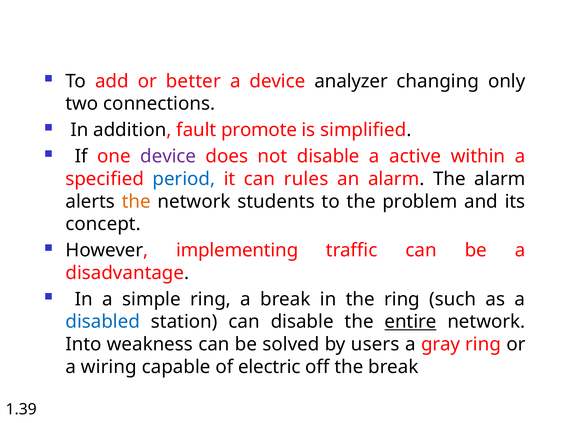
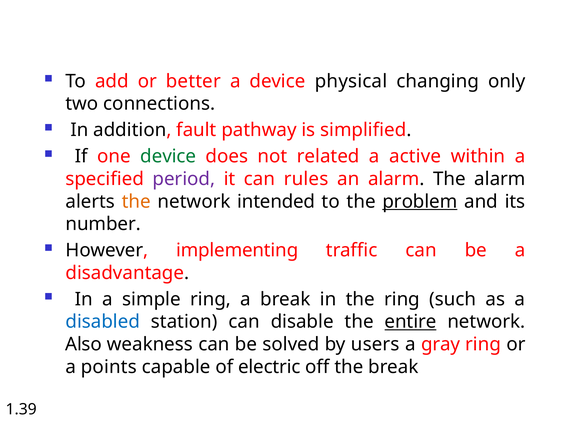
analyzer: analyzer -> physical
promote: promote -> pathway
device at (168, 156) colour: purple -> green
not disable: disable -> related
period colour: blue -> purple
students: students -> intended
problem underline: none -> present
concept: concept -> number
Into: Into -> Also
wiring: wiring -> points
